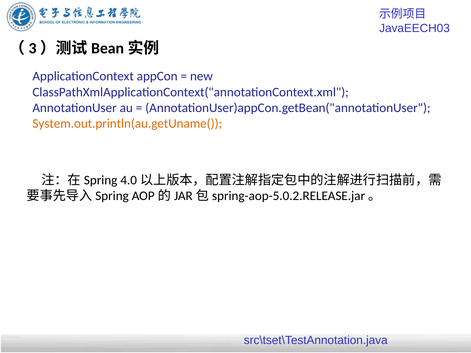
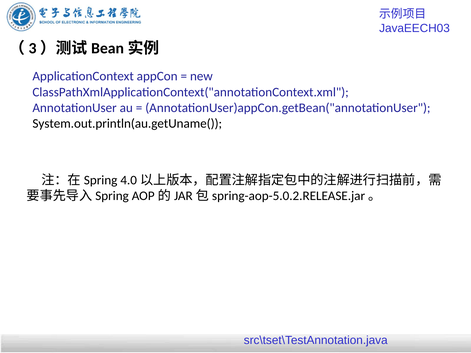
System.out.println(au.getUname( colour: orange -> black
